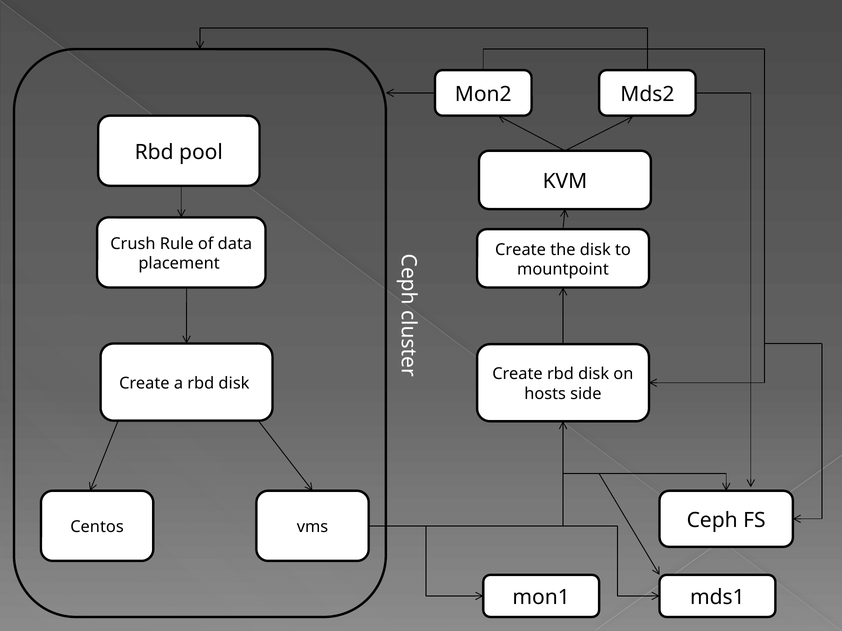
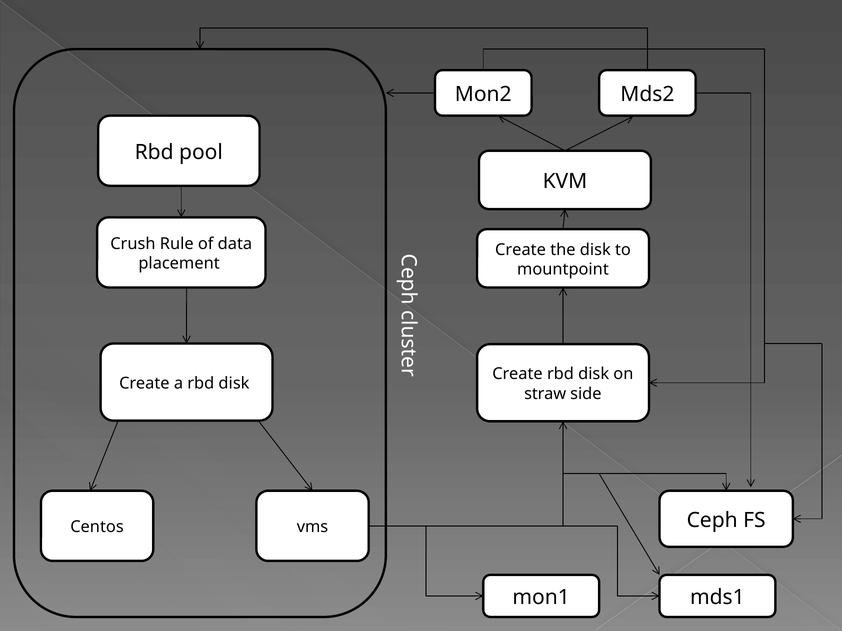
hosts: hosts -> straw
